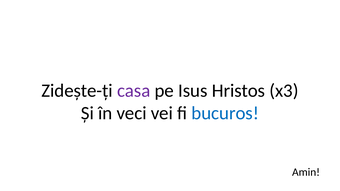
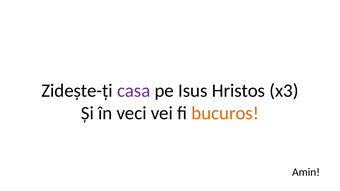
bucuros colour: blue -> orange
